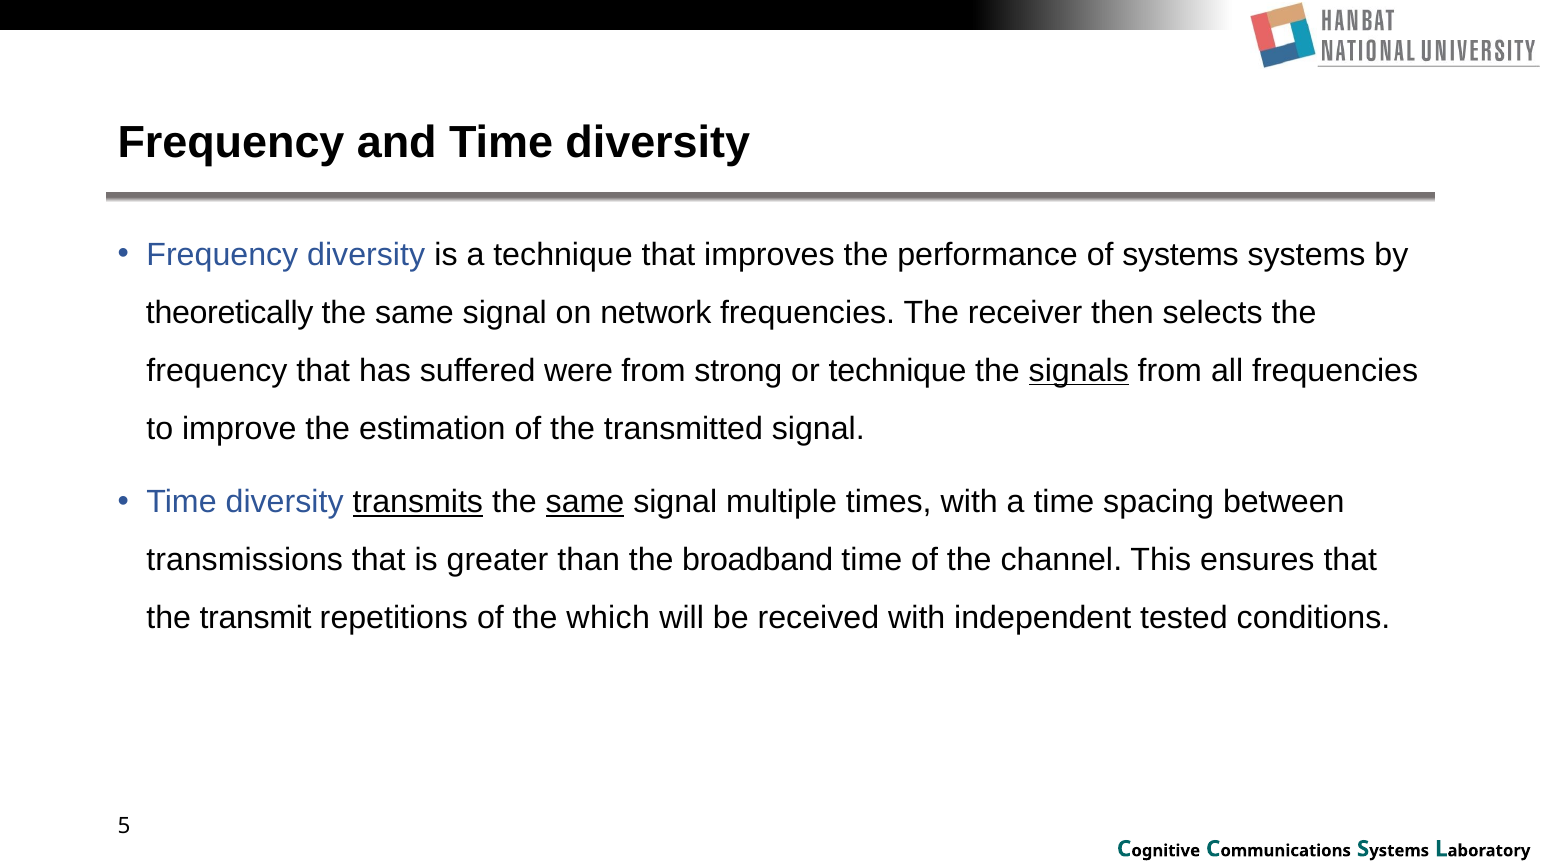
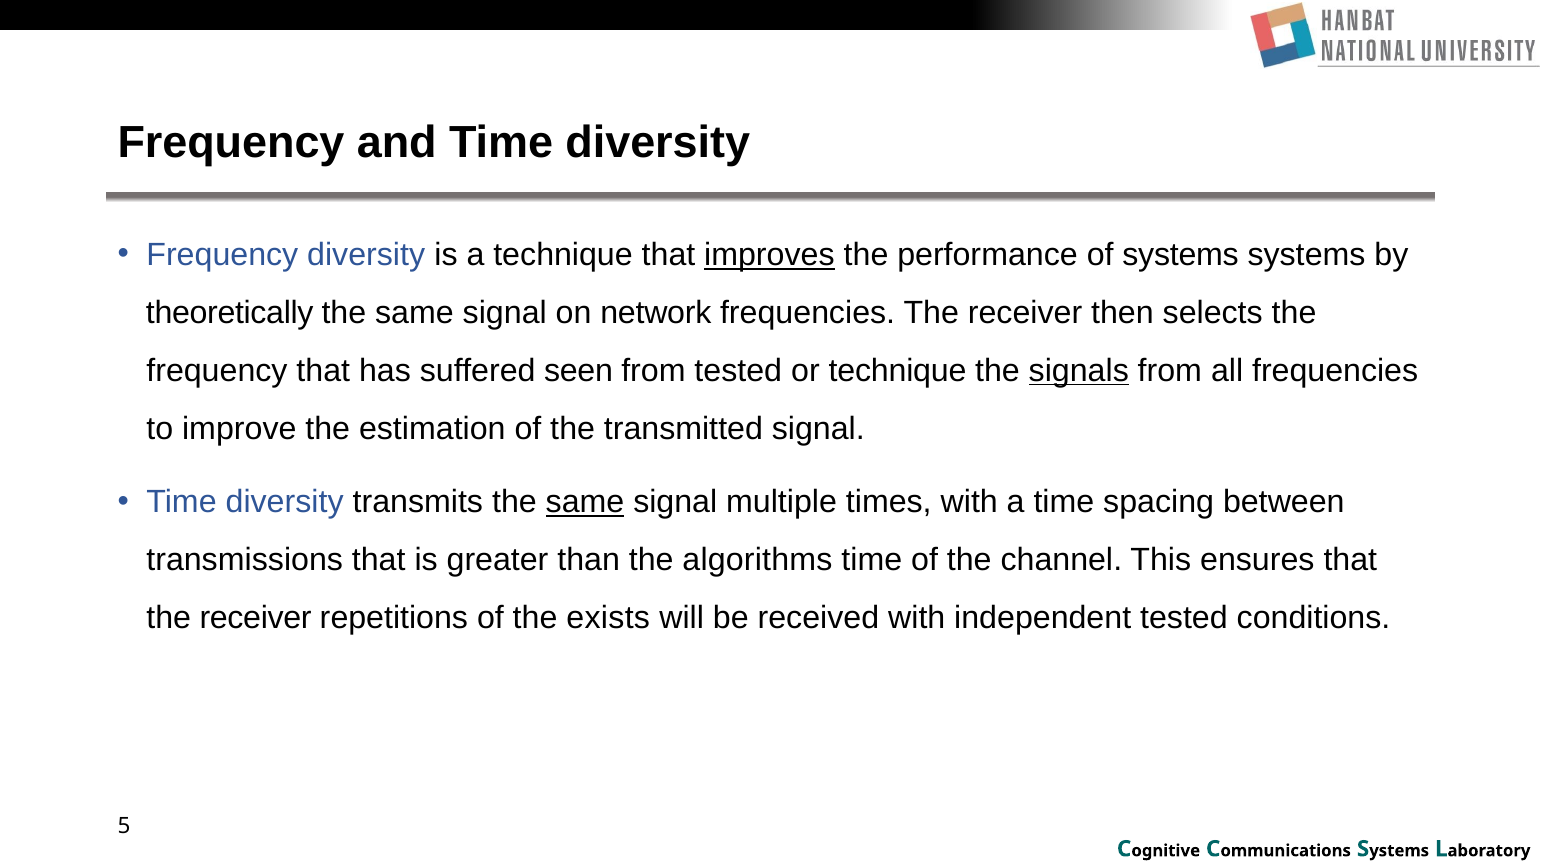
improves underline: none -> present
were: were -> seen
from strong: strong -> tested
transmits underline: present -> none
broadband: broadband -> algorithms
transmit at (256, 618): transmit -> receiver
which: which -> exists
